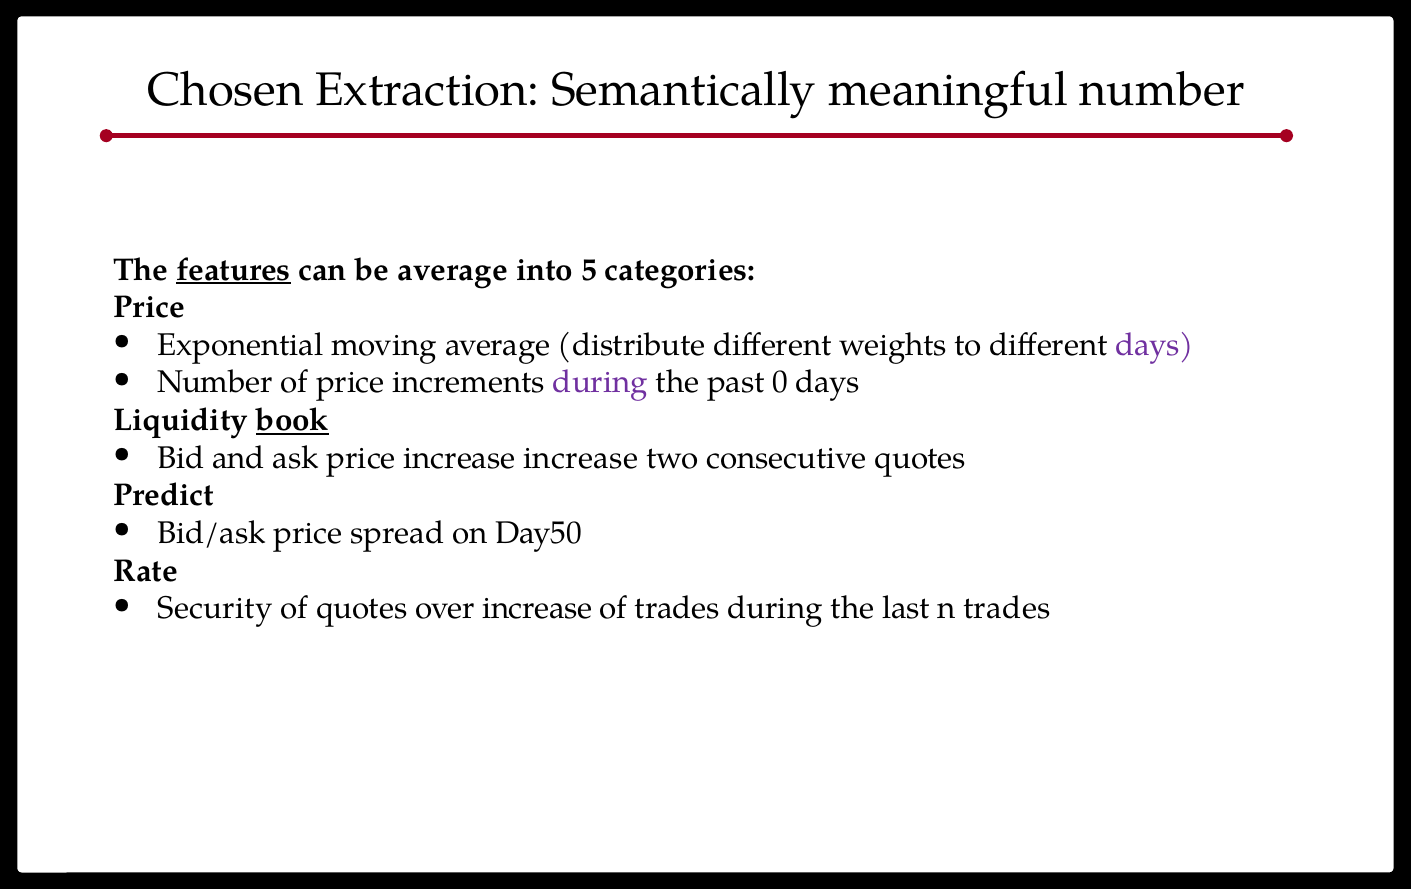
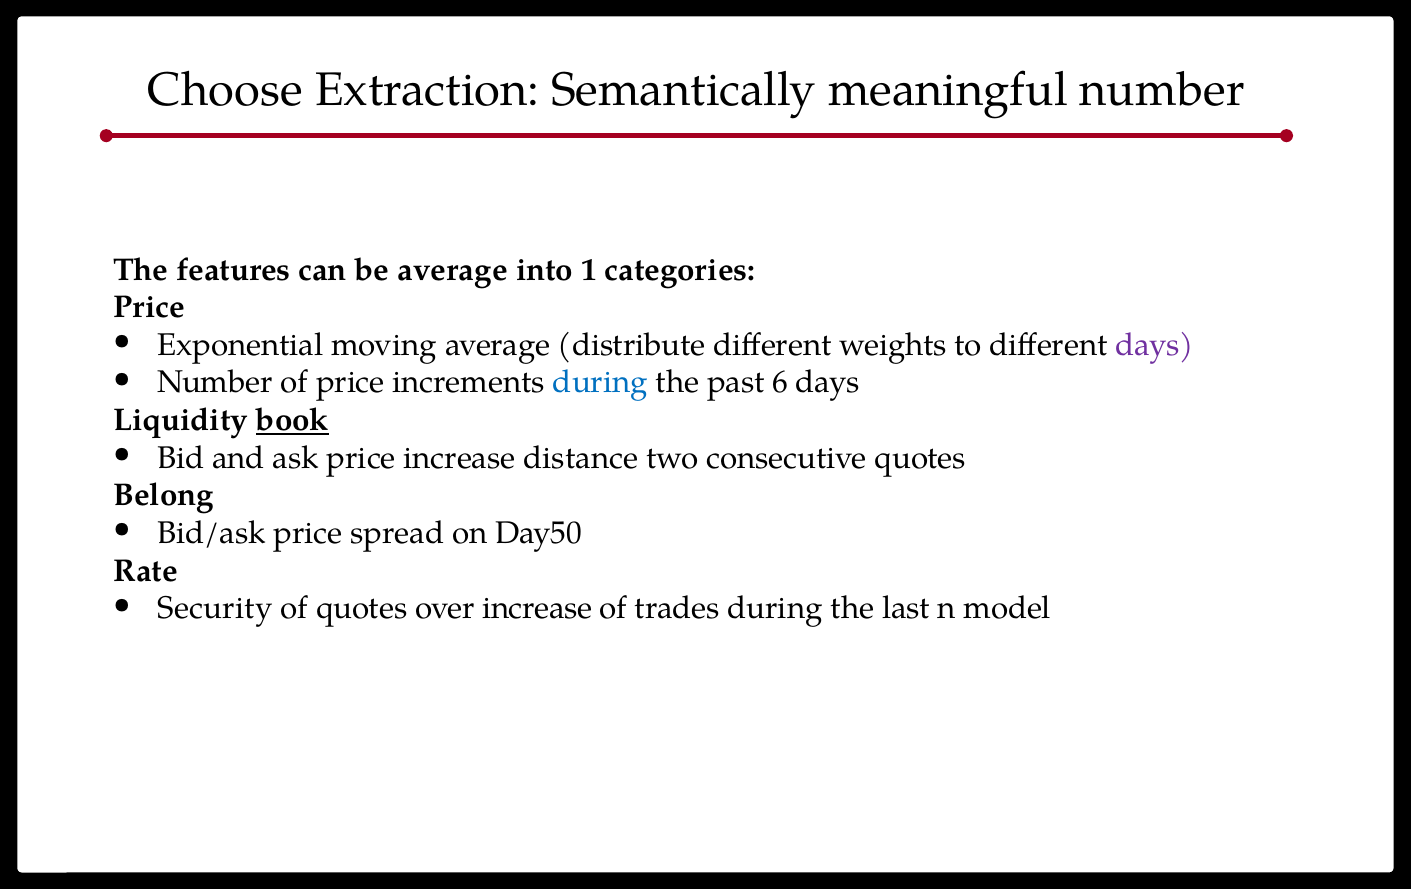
Chosen: Chosen -> Choose
features underline: present -> none
5: 5 -> 1
during at (600, 383) colour: purple -> blue
0: 0 -> 6
increase increase: increase -> distance
Predict: Predict -> Belong
n trades: trades -> model
